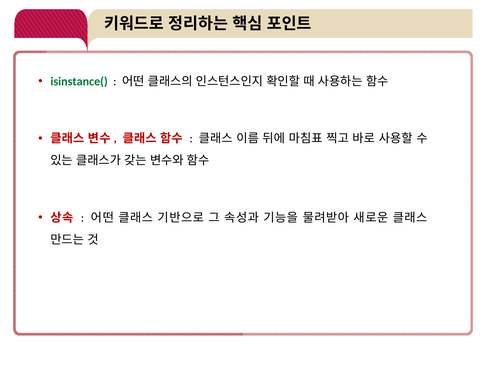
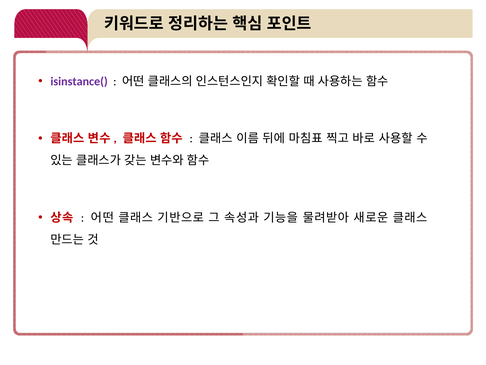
isinstance( colour: green -> purple
